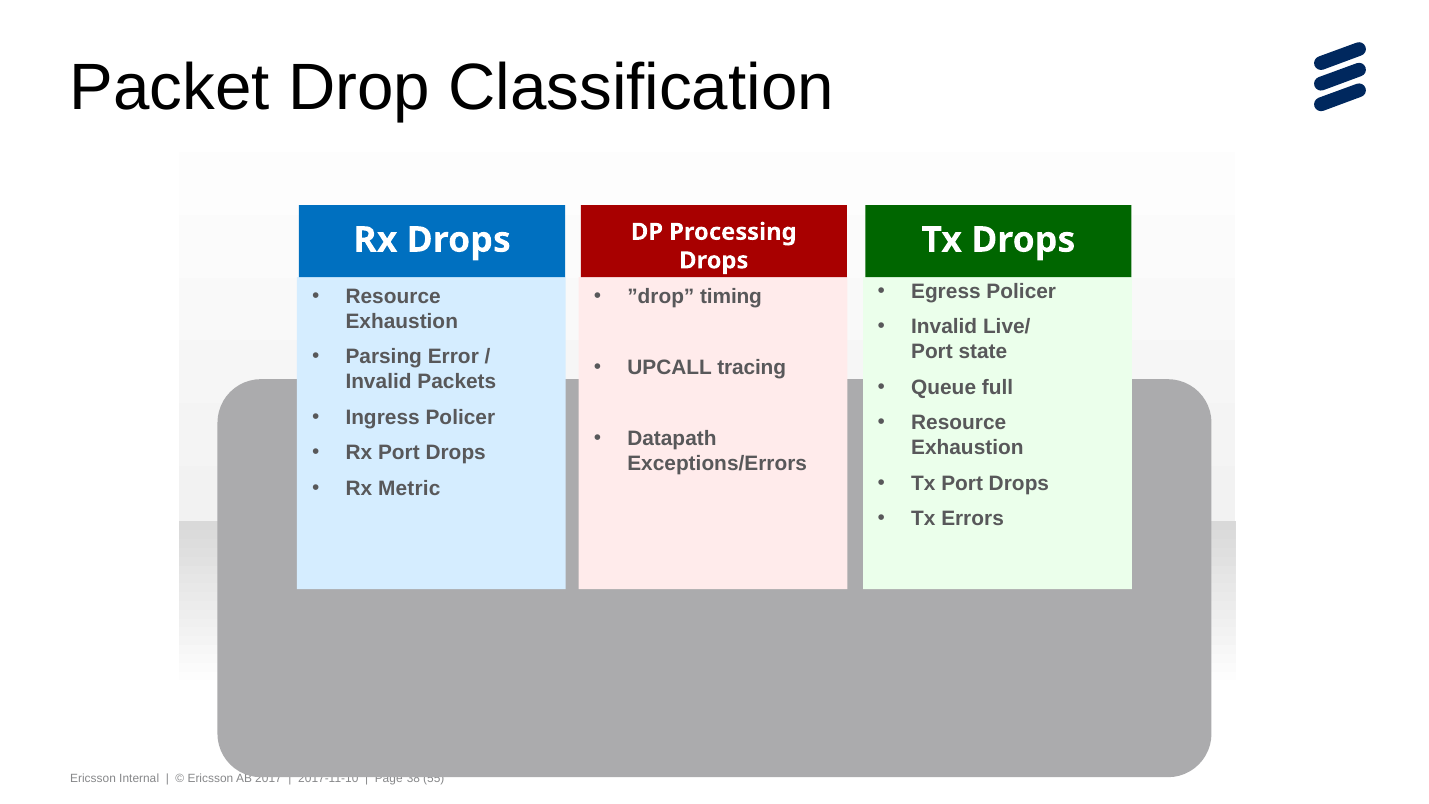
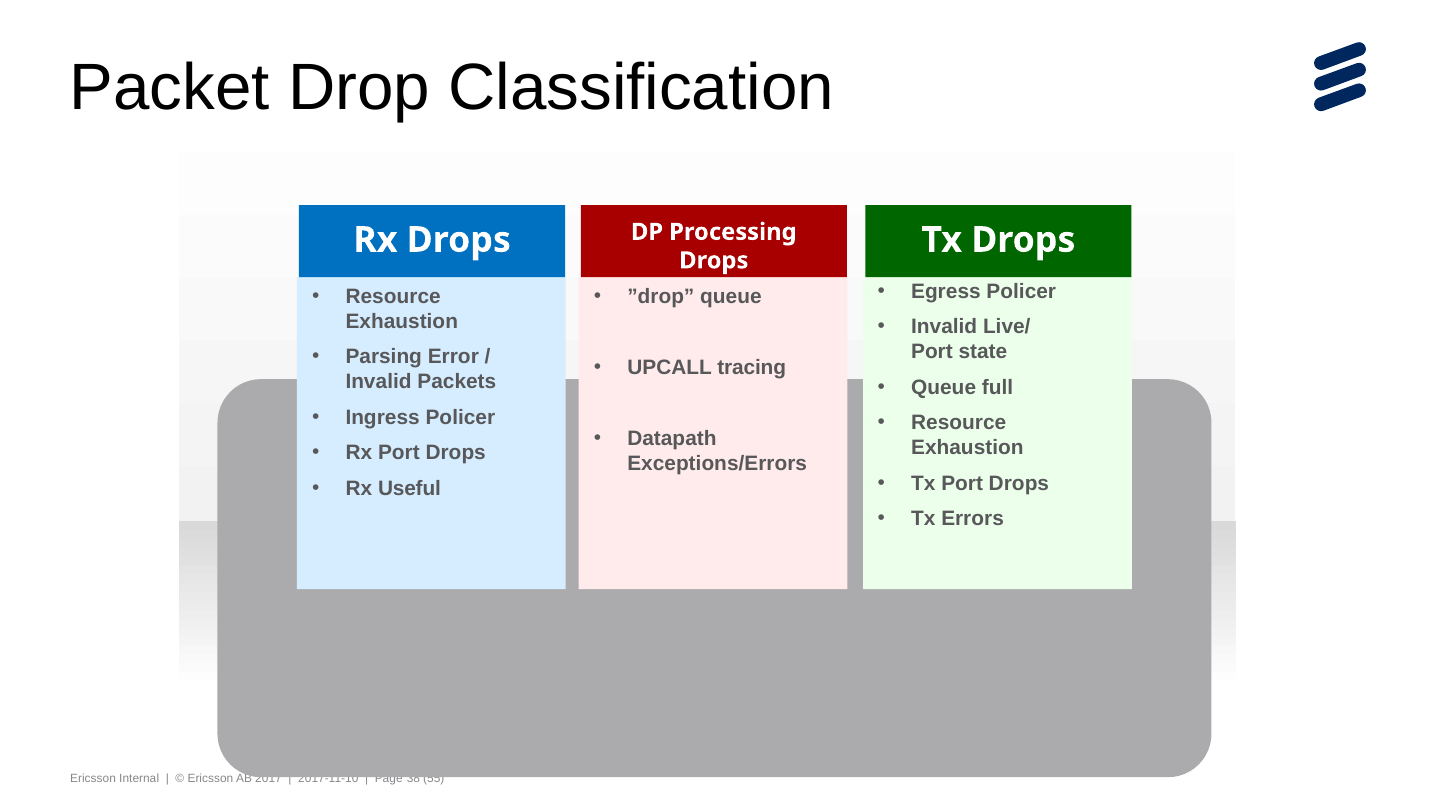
”drop timing: timing -> queue
Metric: Metric -> Useful
